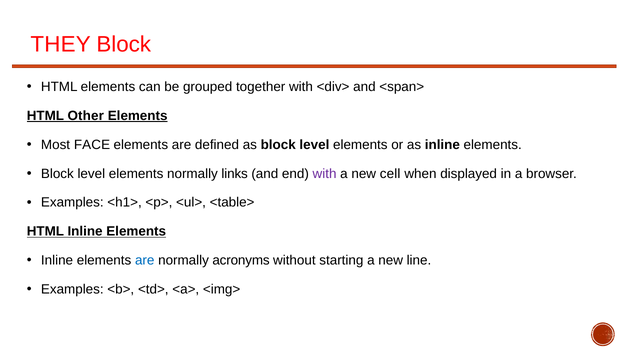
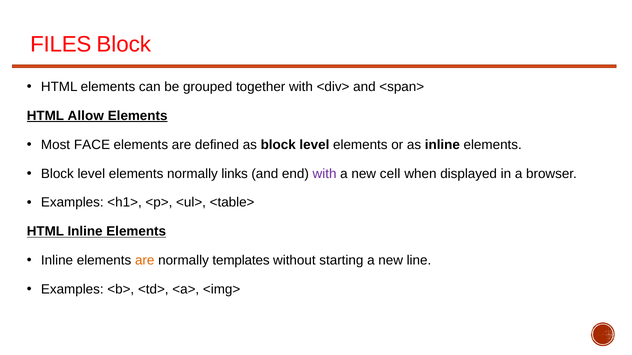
THEY: THEY -> FILES
Other: Other -> Allow
are at (145, 261) colour: blue -> orange
acronyms: acronyms -> templates
